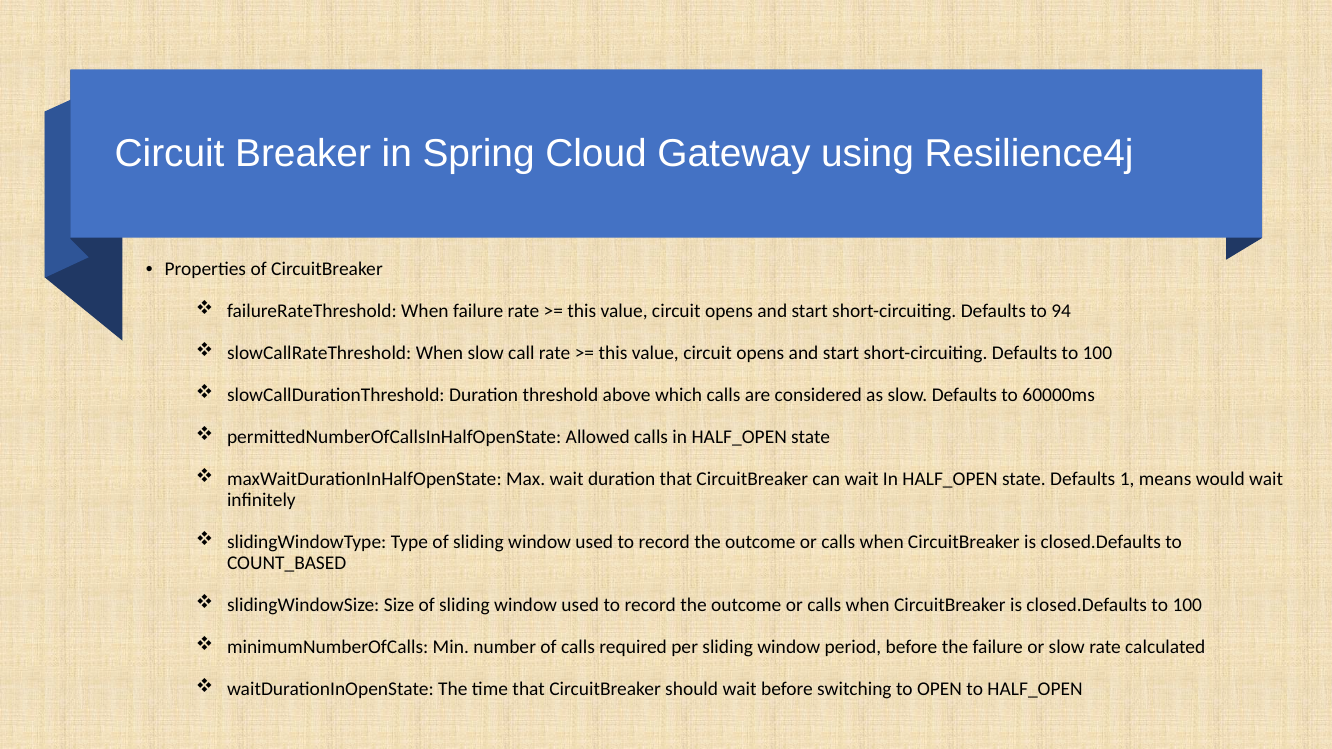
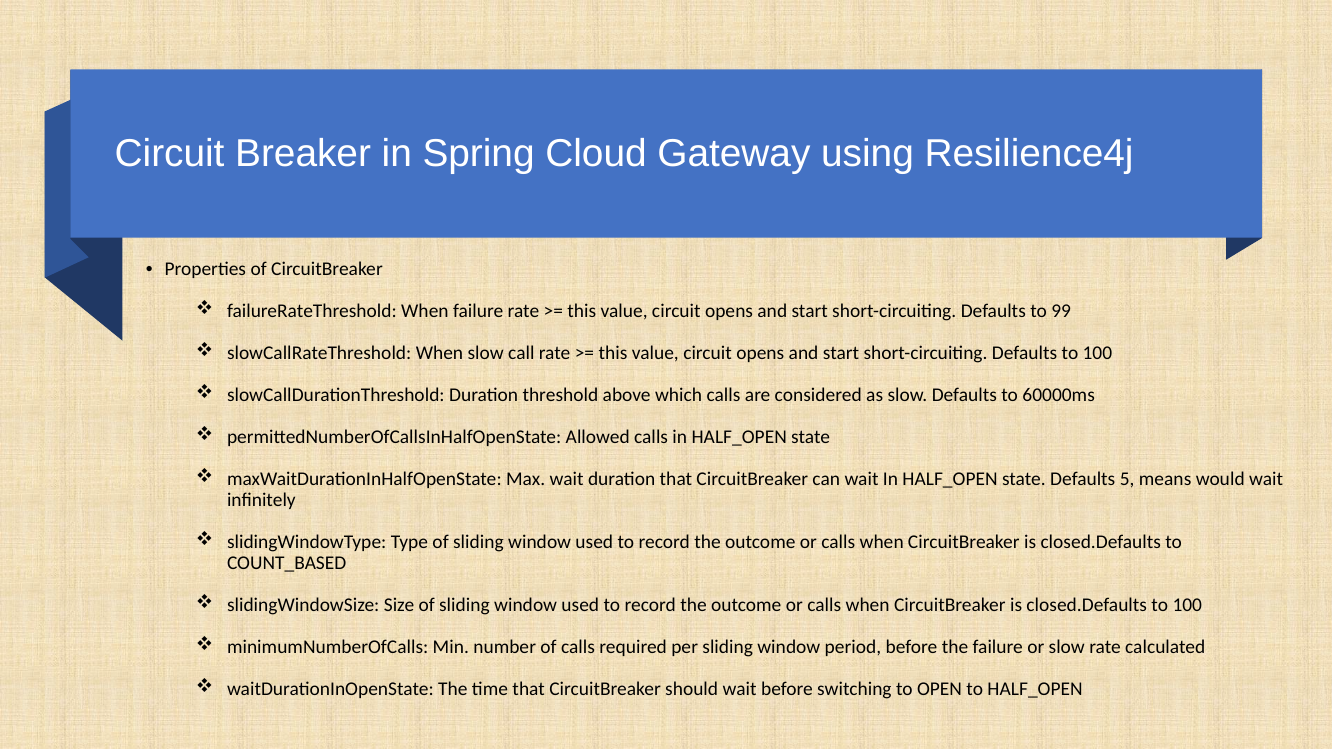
94: 94 -> 99
1: 1 -> 5
